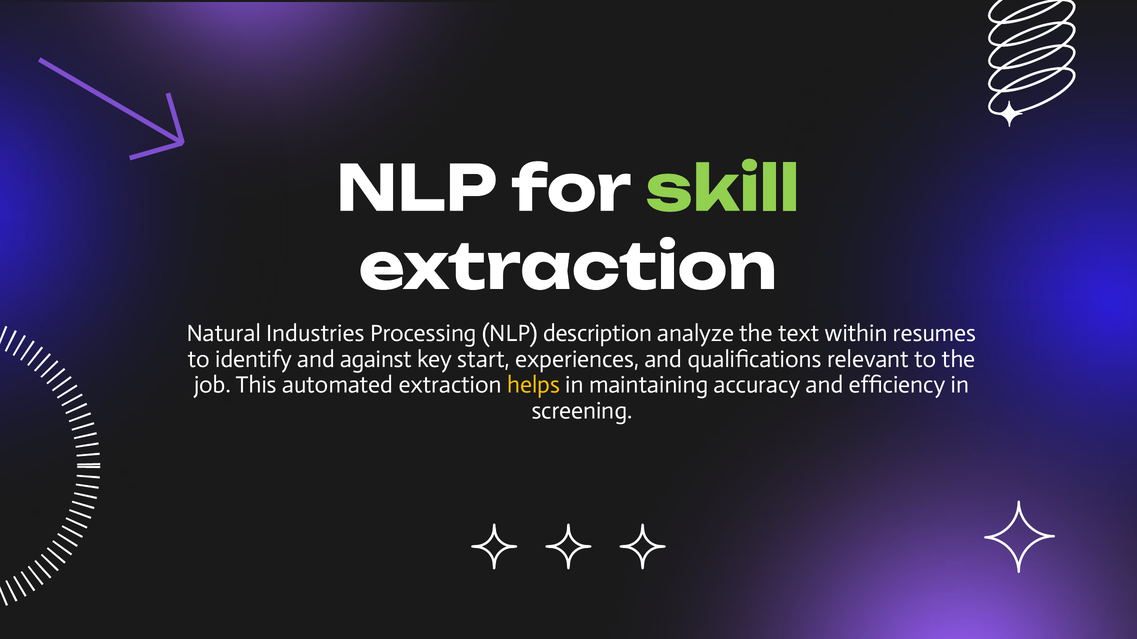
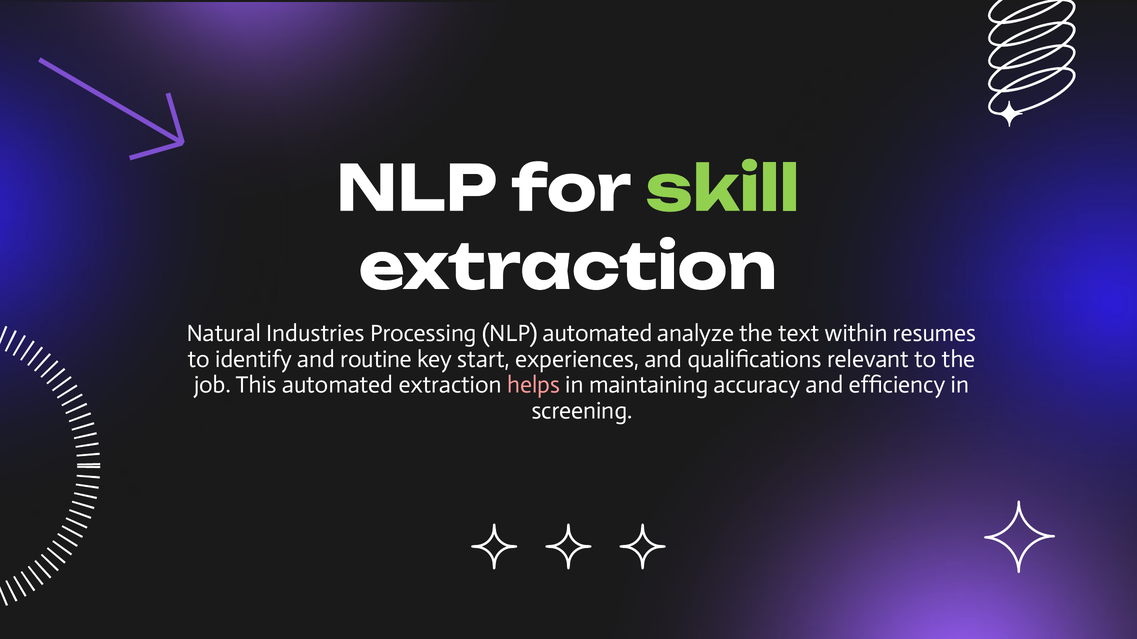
NLP description: description -> automated
against: against -> routine
helps colour: yellow -> pink
